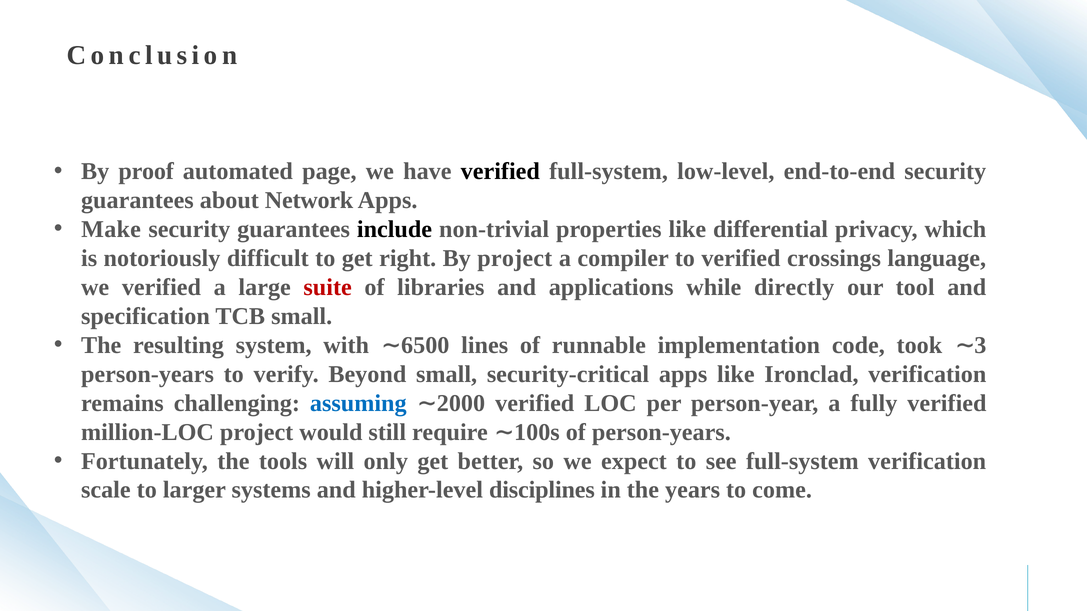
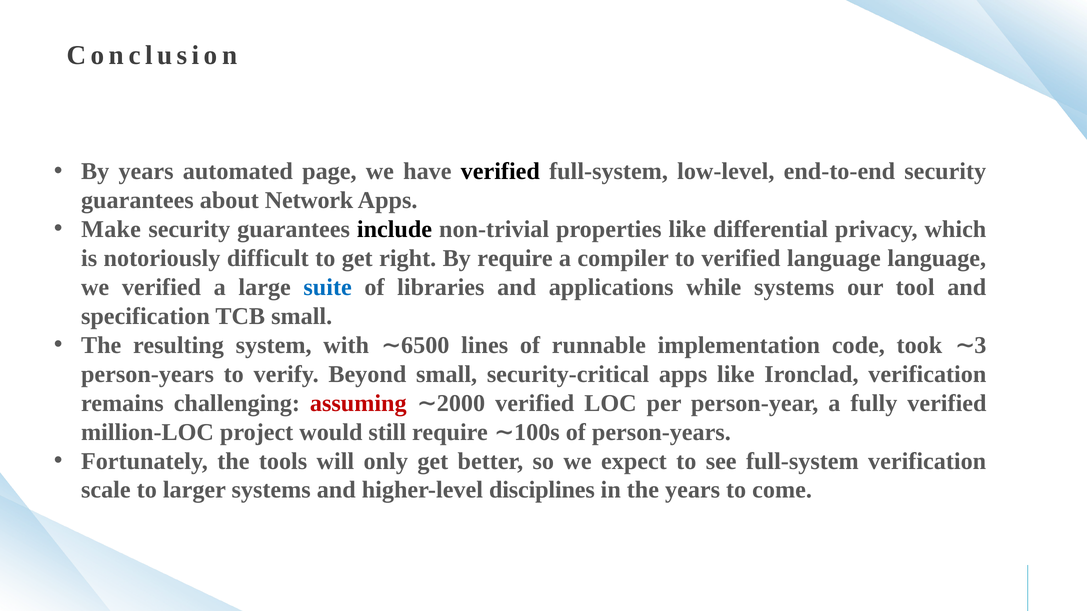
By proof: proof -> years
By project: project -> require
verified crossings: crossings -> language
suite colour: red -> blue
while directly: directly -> systems
assuming colour: blue -> red
